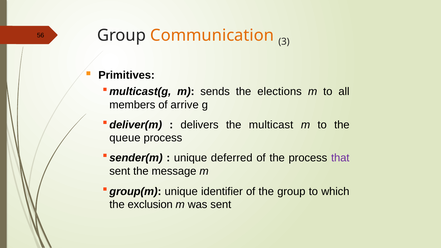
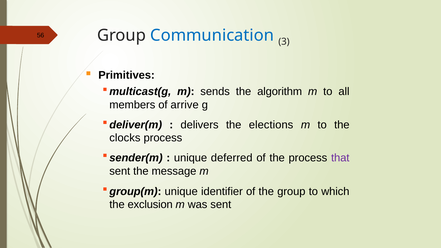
Communication colour: orange -> blue
elections: elections -> algorithm
multicast: multicast -> elections
queue: queue -> clocks
